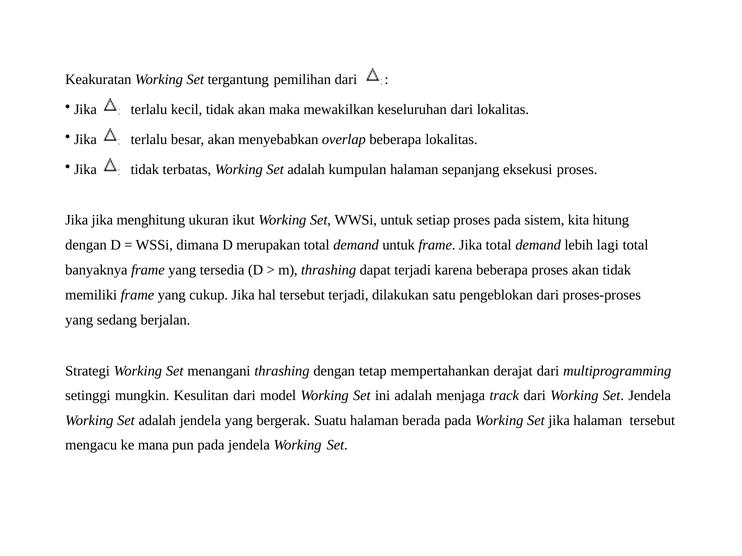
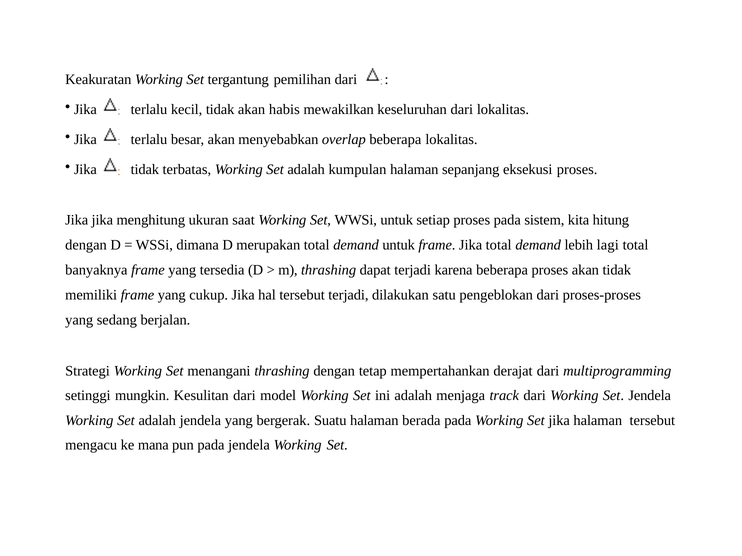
maka: maka -> habis
ikut: ikut -> saat
